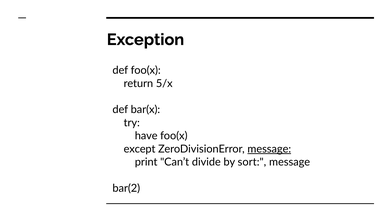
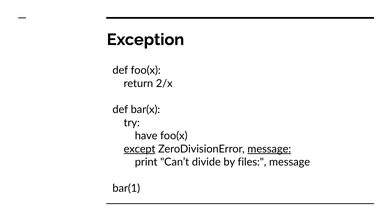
5/x: 5/x -> 2/x
except underline: none -> present
sort: sort -> files
bar(2: bar(2 -> bar(1
